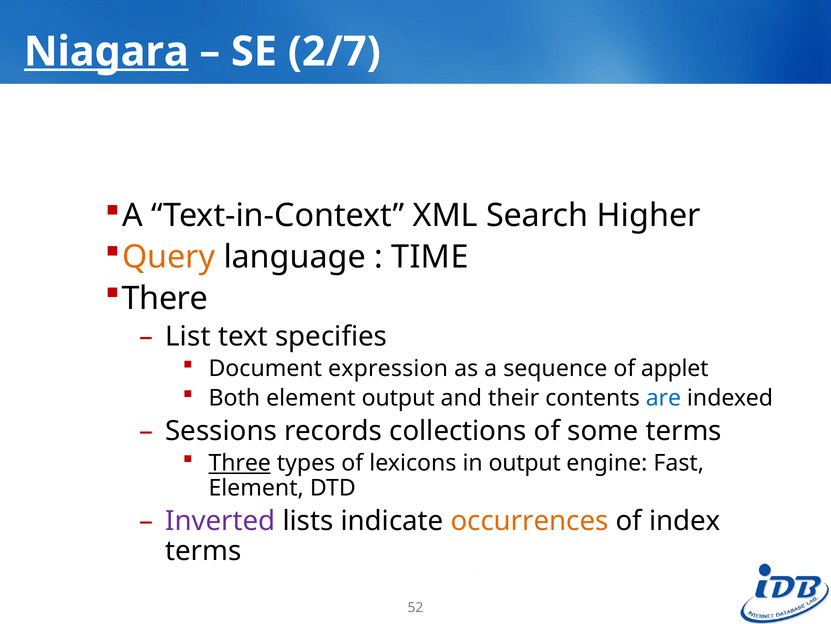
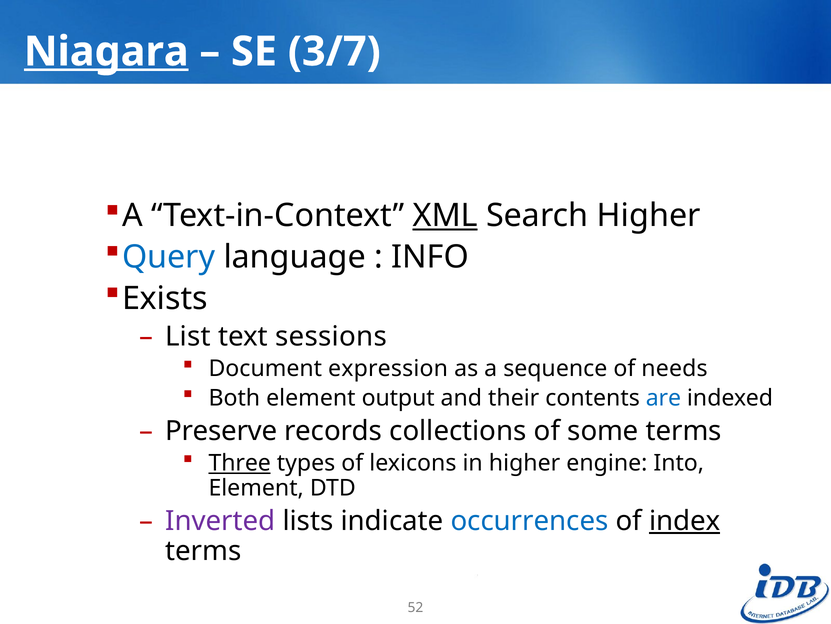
2/7: 2/7 -> 3/7
XML underline: none -> present
Query colour: orange -> blue
TIME: TIME -> INFO
There: There -> Exists
specifies: specifies -> sessions
applet: applet -> needs
Sessions: Sessions -> Preserve
in output: output -> higher
Fast: Fast -> Into
occurrences colour: orange -> blue
index underline: none -> present
